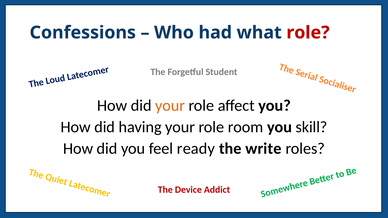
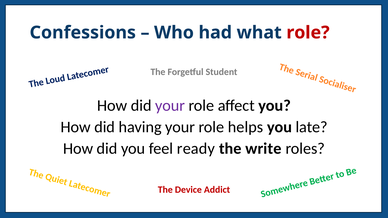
your at (170, 106) colour: orange -> purple
room: room -> helps
skill: skill -> late
